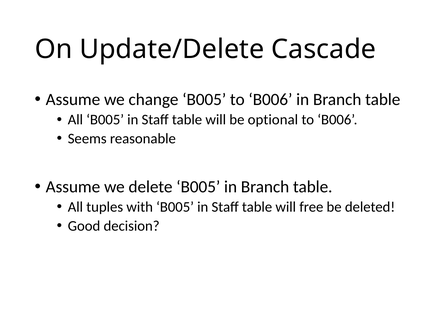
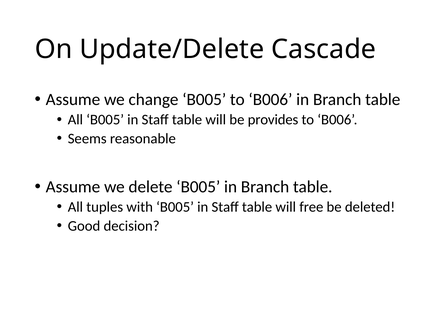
optional: optional -> provides
